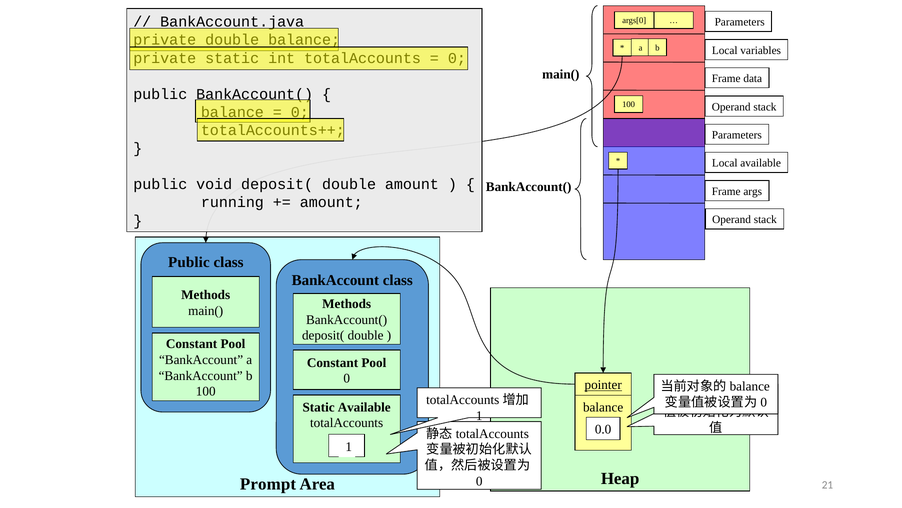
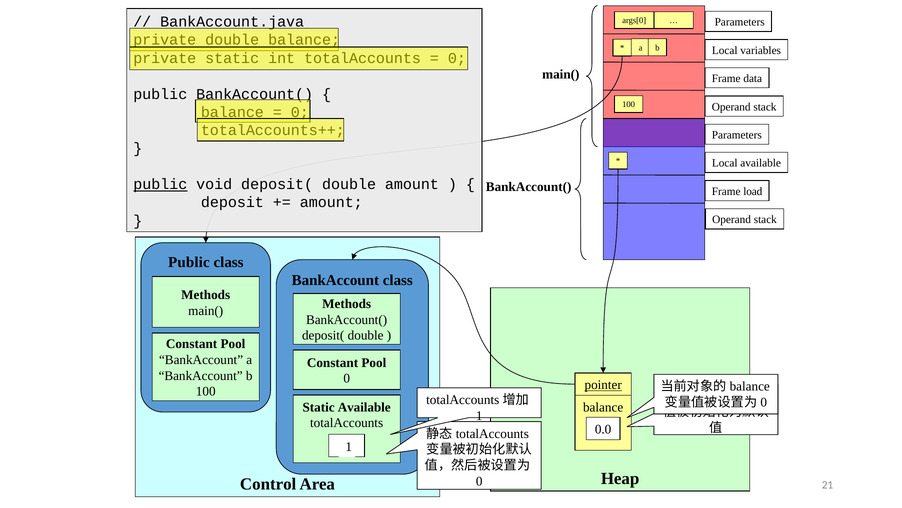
public at (160, 184) underline: none -> present
args: args -> load
running: running -> deposit
Prompt: Prompt -> Control
